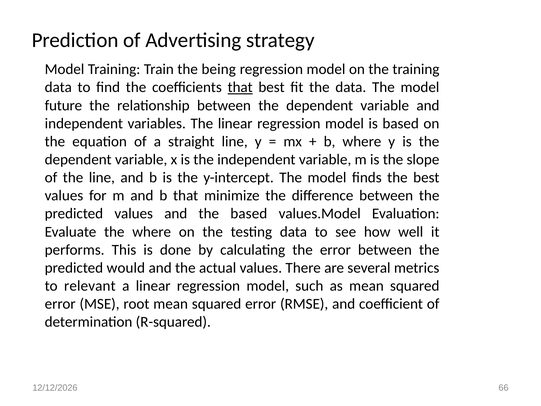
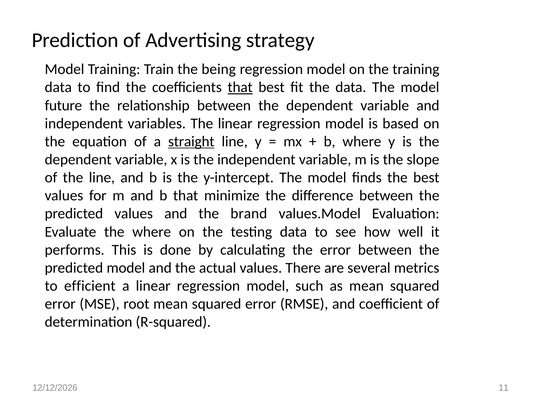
straight underline: none -> present
the based: based -> brand
predicted would: would -> model
relevant: relevant -> efficient
66: 66 -> 11
